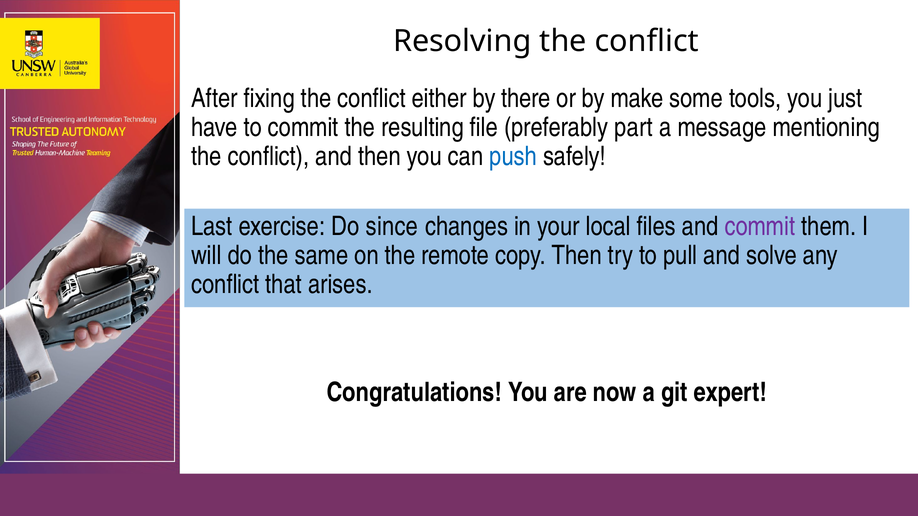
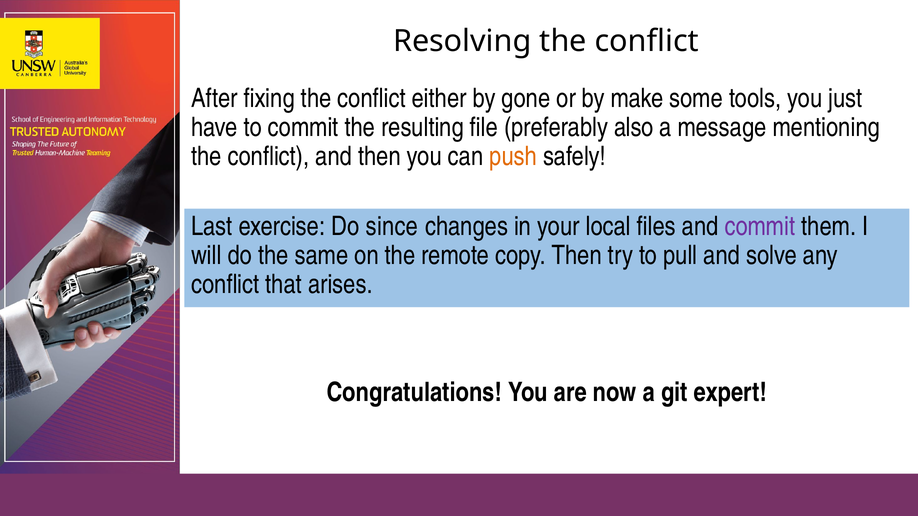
there: there -> gone
part: part -> also
push colour: blue -> orange
